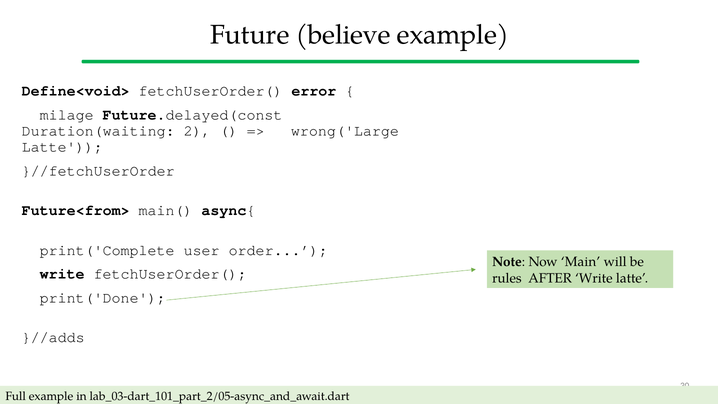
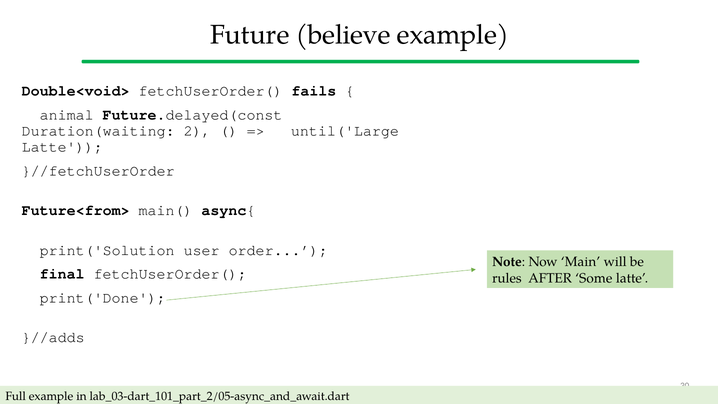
Define<void>: Define<void> -> Double<void>
error: error -> fails
milage: milage -> animal
wrong('Large: wrong('Large -> until('Large
print('Complete: print('Complete -> print('Solution
write at (62, 274): write -> final
AFTER Write: Write -> Some
